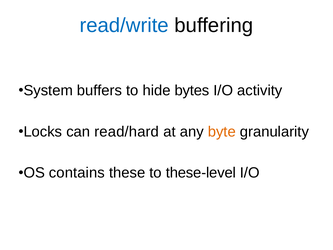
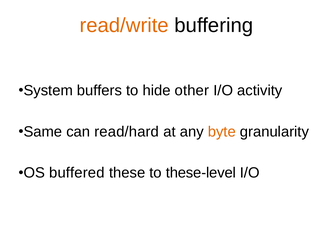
read/write colour: blue -> orange
bytes: bytes -> other
Locks: Locks -> Same
contains: contains -> buffered
